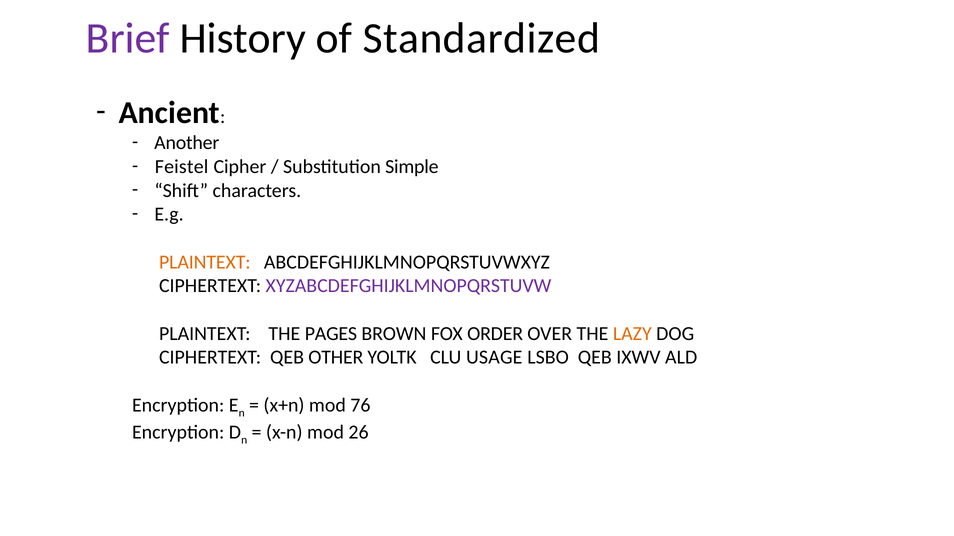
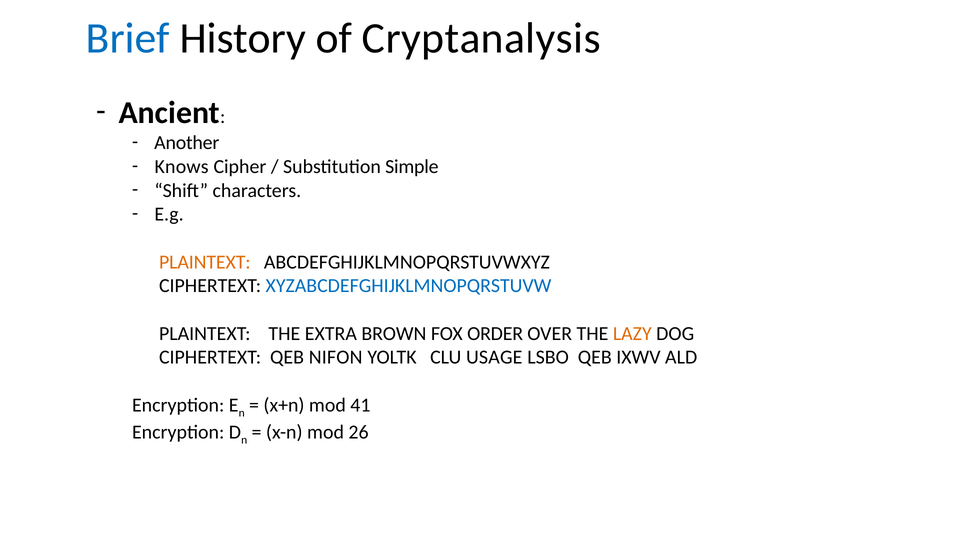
Brief colour: purple -> blue
Standardized: Standardized -> Cryptanalysis
Feistel: Feistel -> Knows
XYZABCDEFGHIJKLMNOPQRSTUVW colour: purple -> blue
PAGES: PAGES -> EXTRA
OTHER: OTHER -> NIFON
76: 76 -> 41
